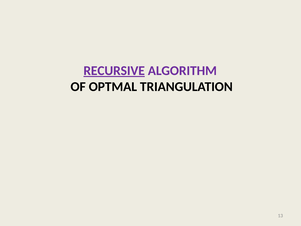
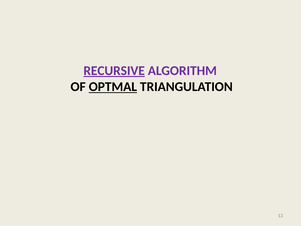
OPTMAL underline: none -> present
